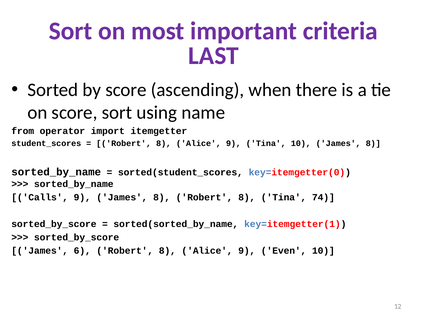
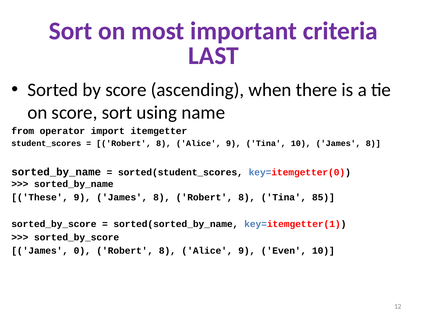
Calls: Calls -> These
74: 74 -> 85
6: 6 -> 0
